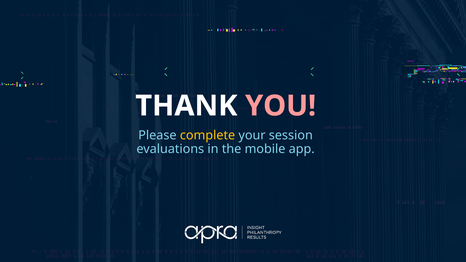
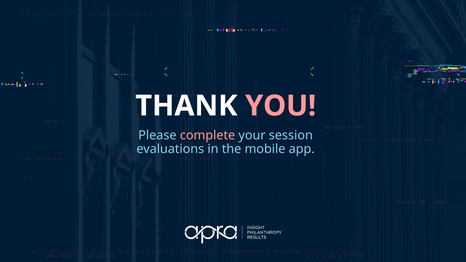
complete colour: yellow -> pink
